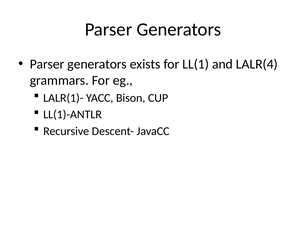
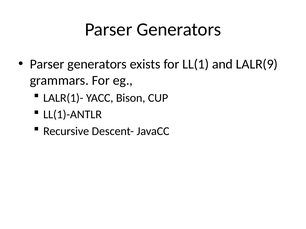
LALR(4: LALR(4 -> LALR(9
